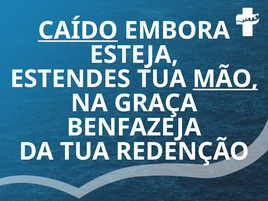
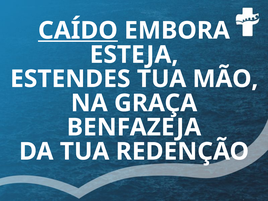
MÃO underline: present -> none
